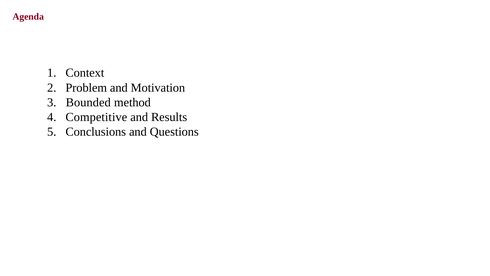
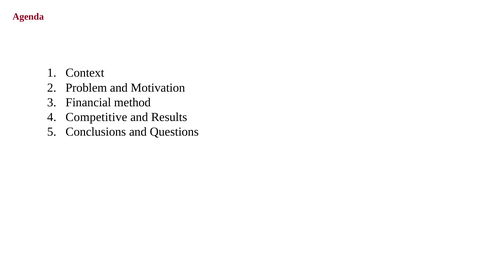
Bounded: Bounded -> Financial
